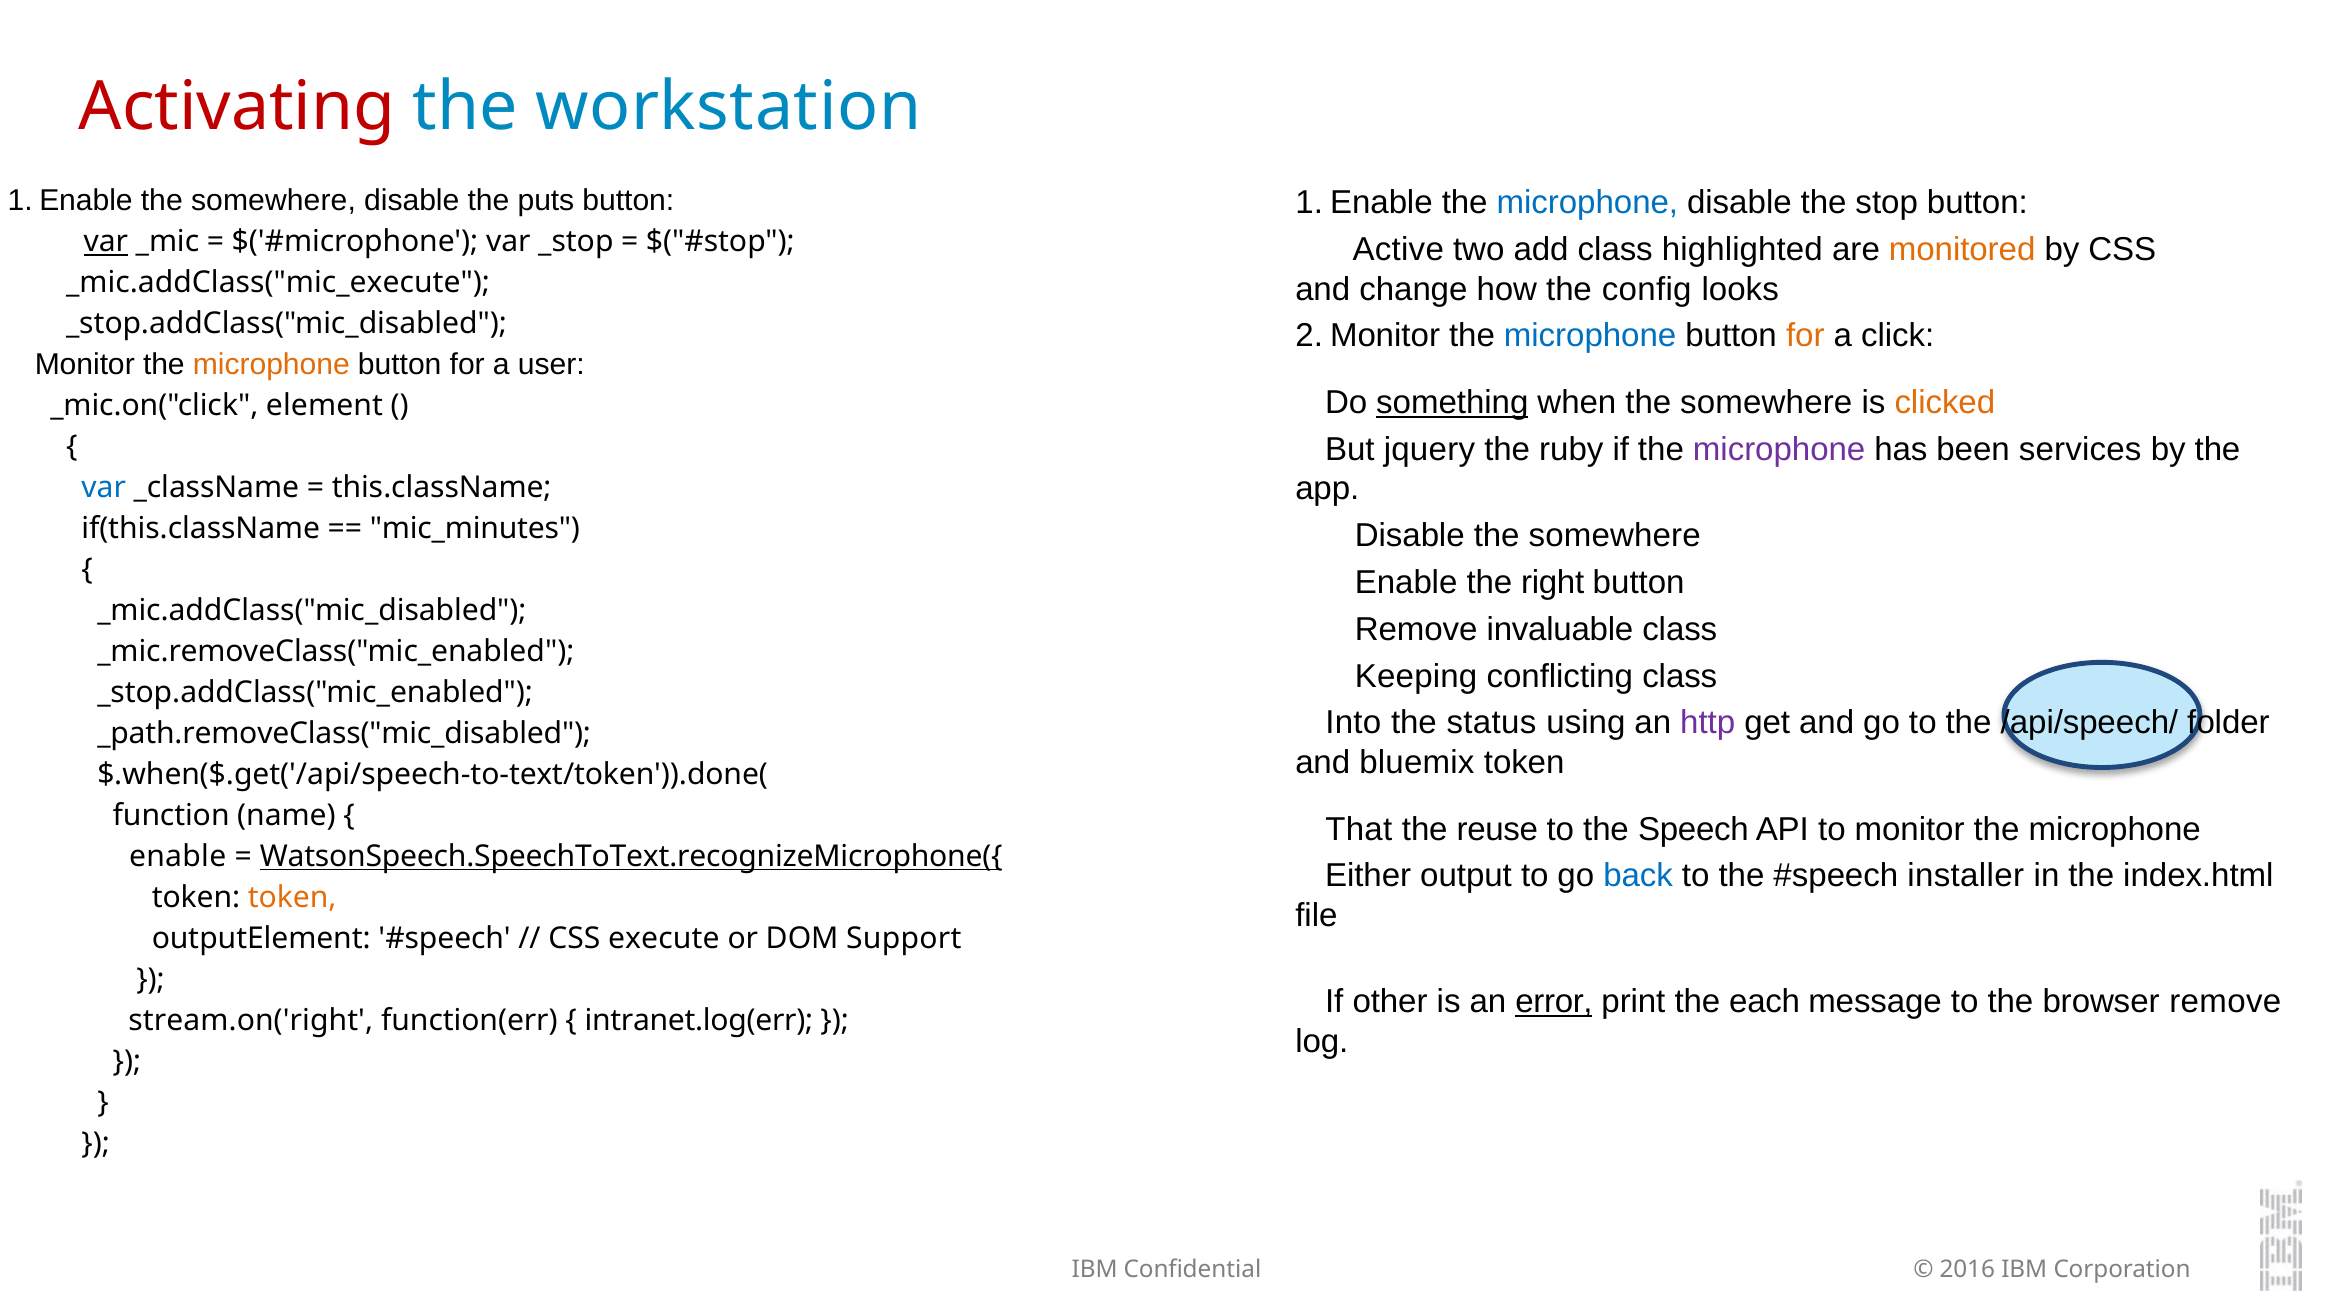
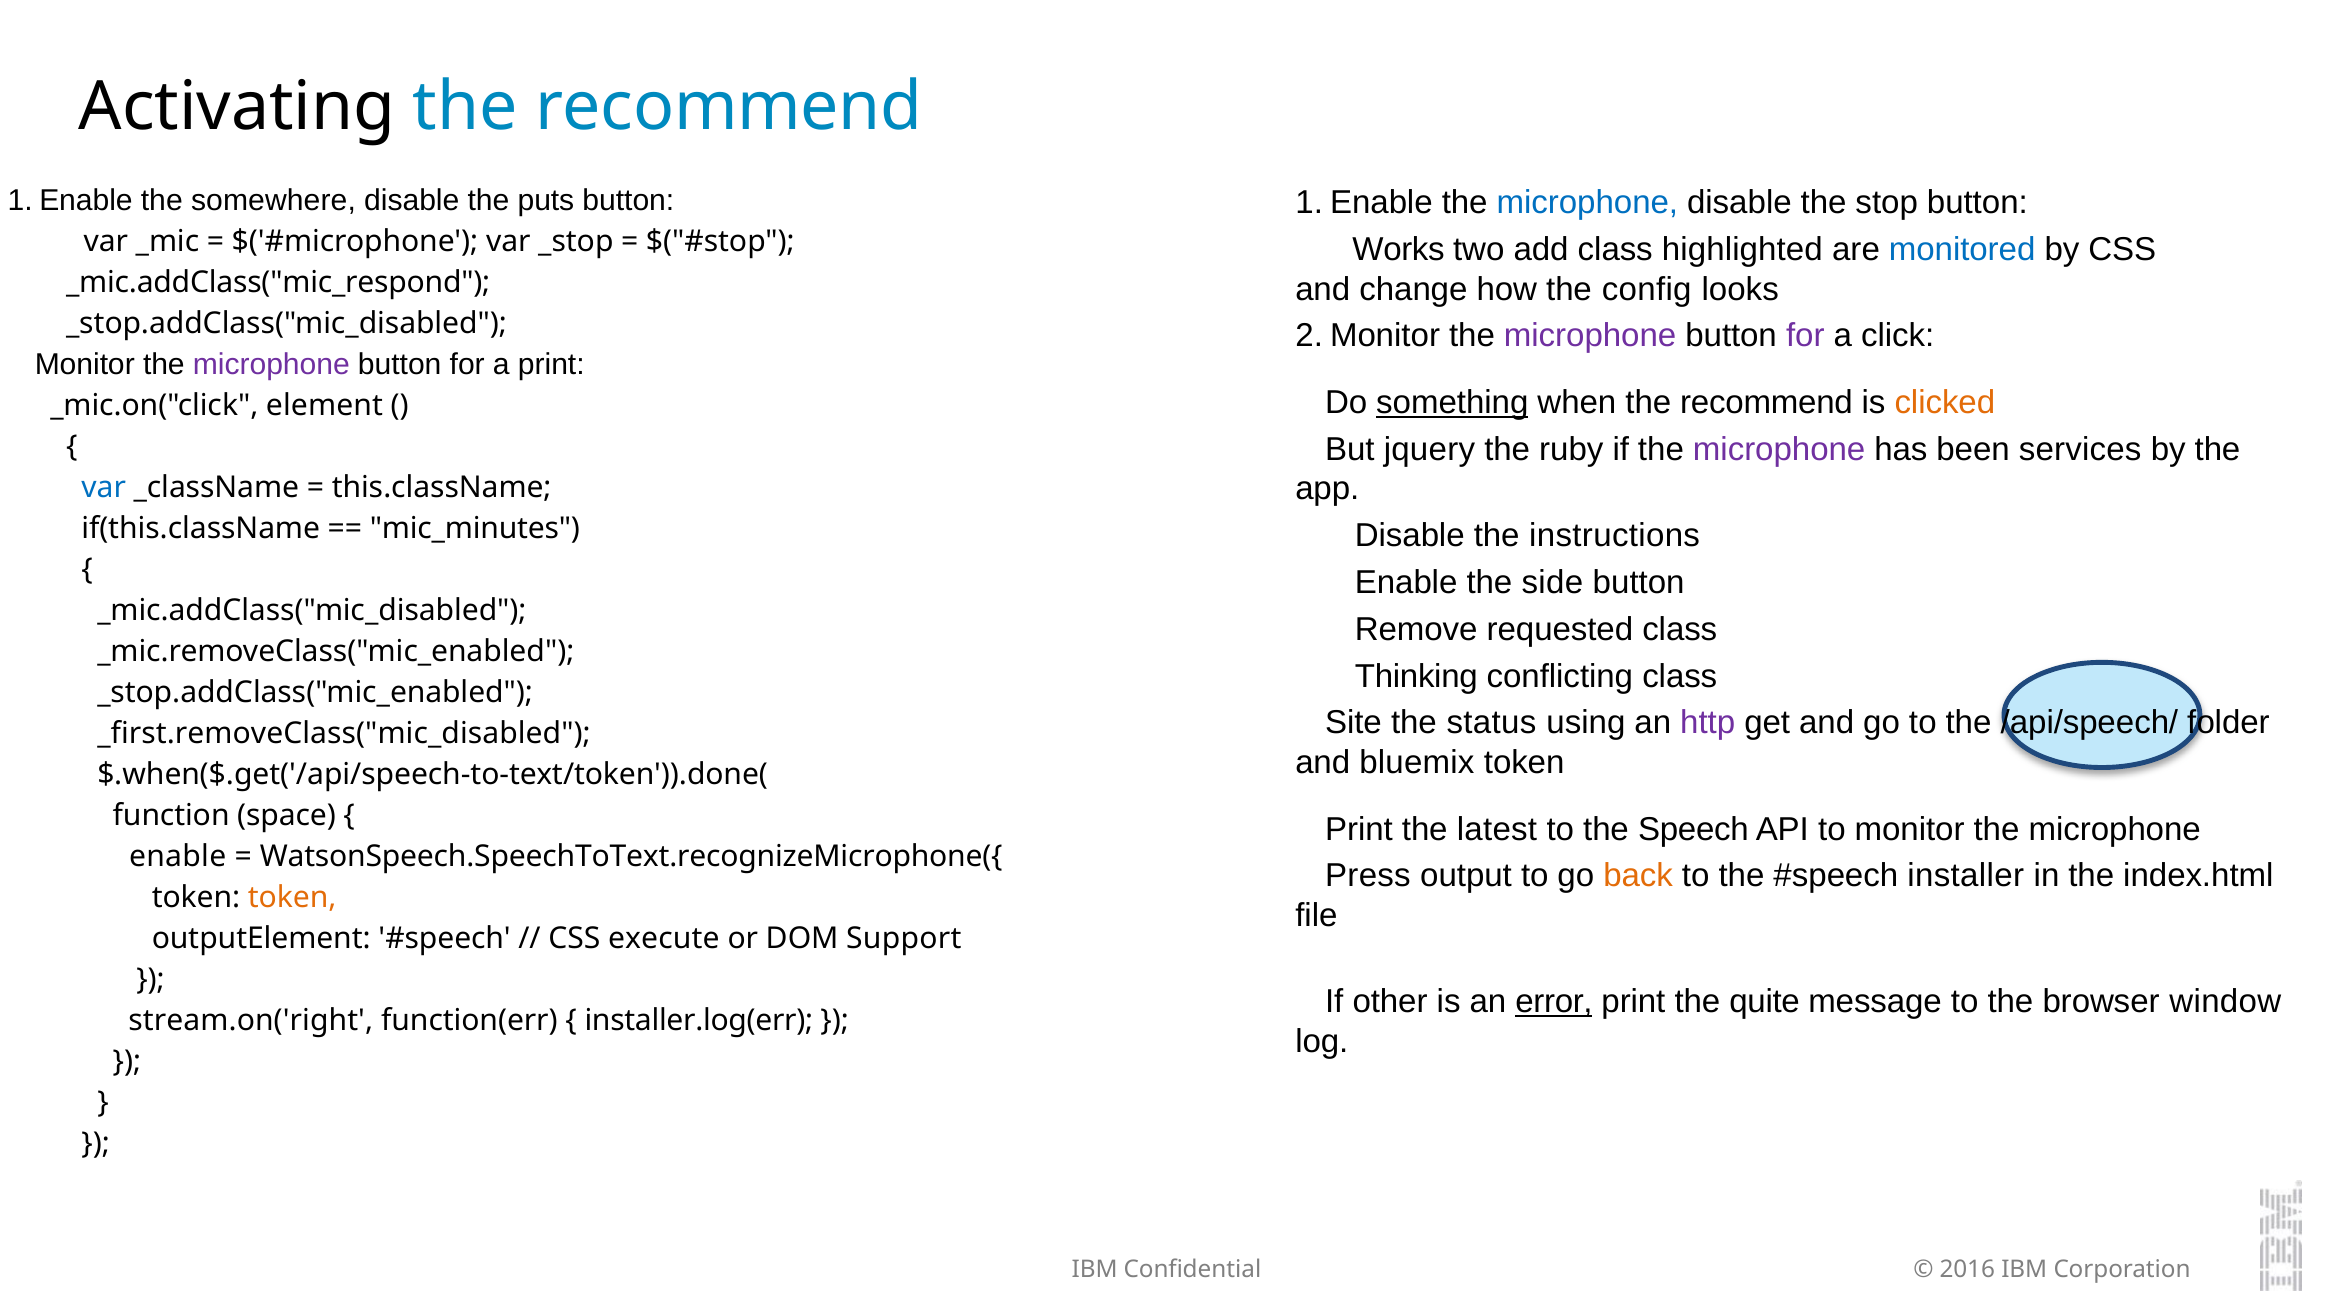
Activating colour: red -> black
workstation at (728, 107): workstation -> recommend
var at (106, 242) underline: present -> none
Active: Active -> Works
monitored colour: orange -> blue
_mic.addClass("mic_execute: _mic.addClass("mic_execute -> _mic.addClass("mic_respond
microphone at (1590, 336) colour: blue -> purple
for at (1805, 336) colour: orange -> purple
microphone at (271, 365) colour: orange -> purple
a user: user -> print
when the somewhere: somewhere -> recommend
Disable the somewhere: somewhere -> instructions
right: right -> side
invaluable: invaluable -> requested
Keeping: Keeping -> Thinking
Into: Into -> Site
_path.removeClass("mic_disabled: _path.removeClass("mic_disabled -> _first.removeClass("mic_disabled
name: name -> space
That at (1359, 829): That -> Print
reuse: reuse -> latest
WatsonSpeech.SpeechToText.recognizeMicrophone({ underline: present -> none
Either: Either -> Press
back colour: blue -> orange
each: each -> quite
browser remove: remove -> window
intranet.log(err: intranet.log(err -> installer.log(err
